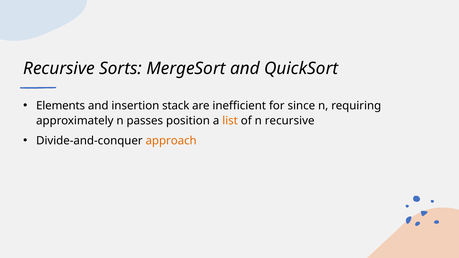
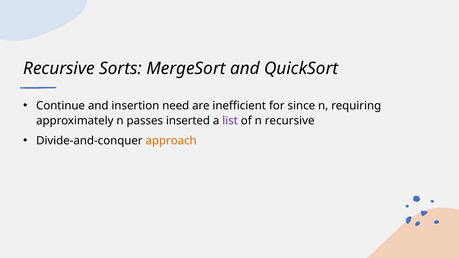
Elements: Elements -> Continue
stack: stack -> need
position: position -> inserted
list colour: orange -> purple
